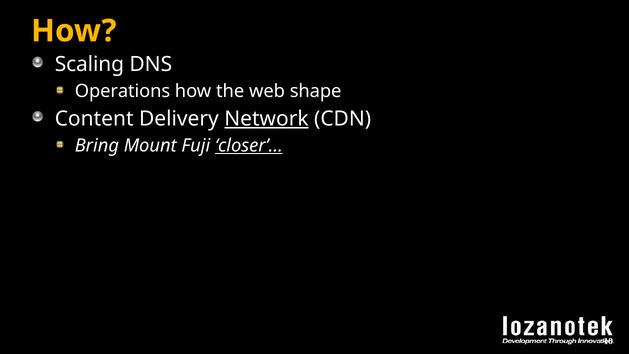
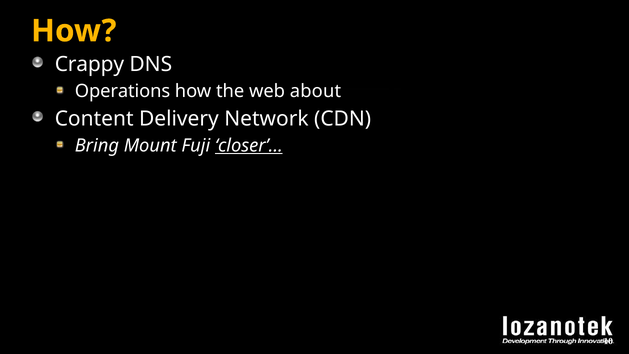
Scaling: Scaling -> Crappy
shape: shape -> about
Network underline: present -> none
